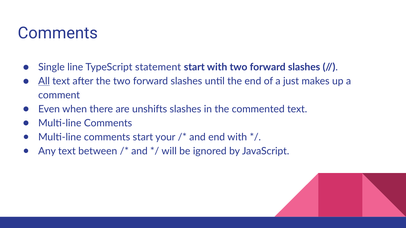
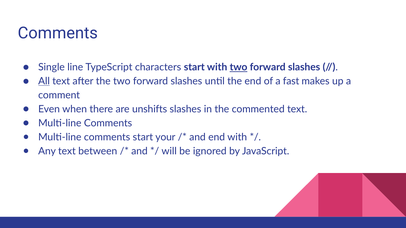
statement: statement -> characters
two at (239, 67) underline: none -> present
just: just -> fast
